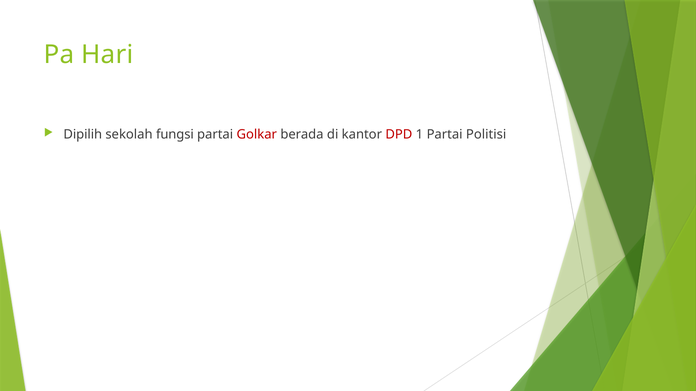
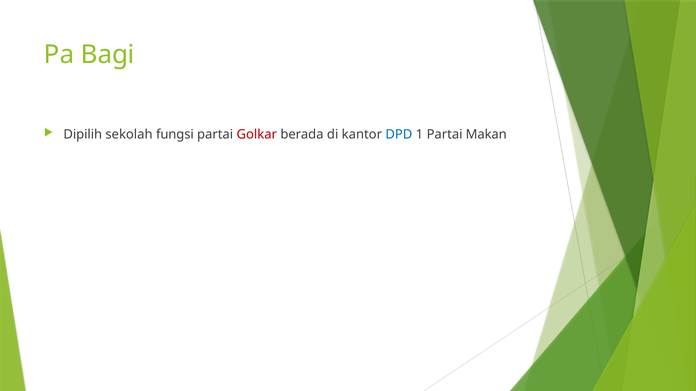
Hari: Hari -> Bagi
DPD colour: red -> blue
Politisi: Politisi -> Makan
